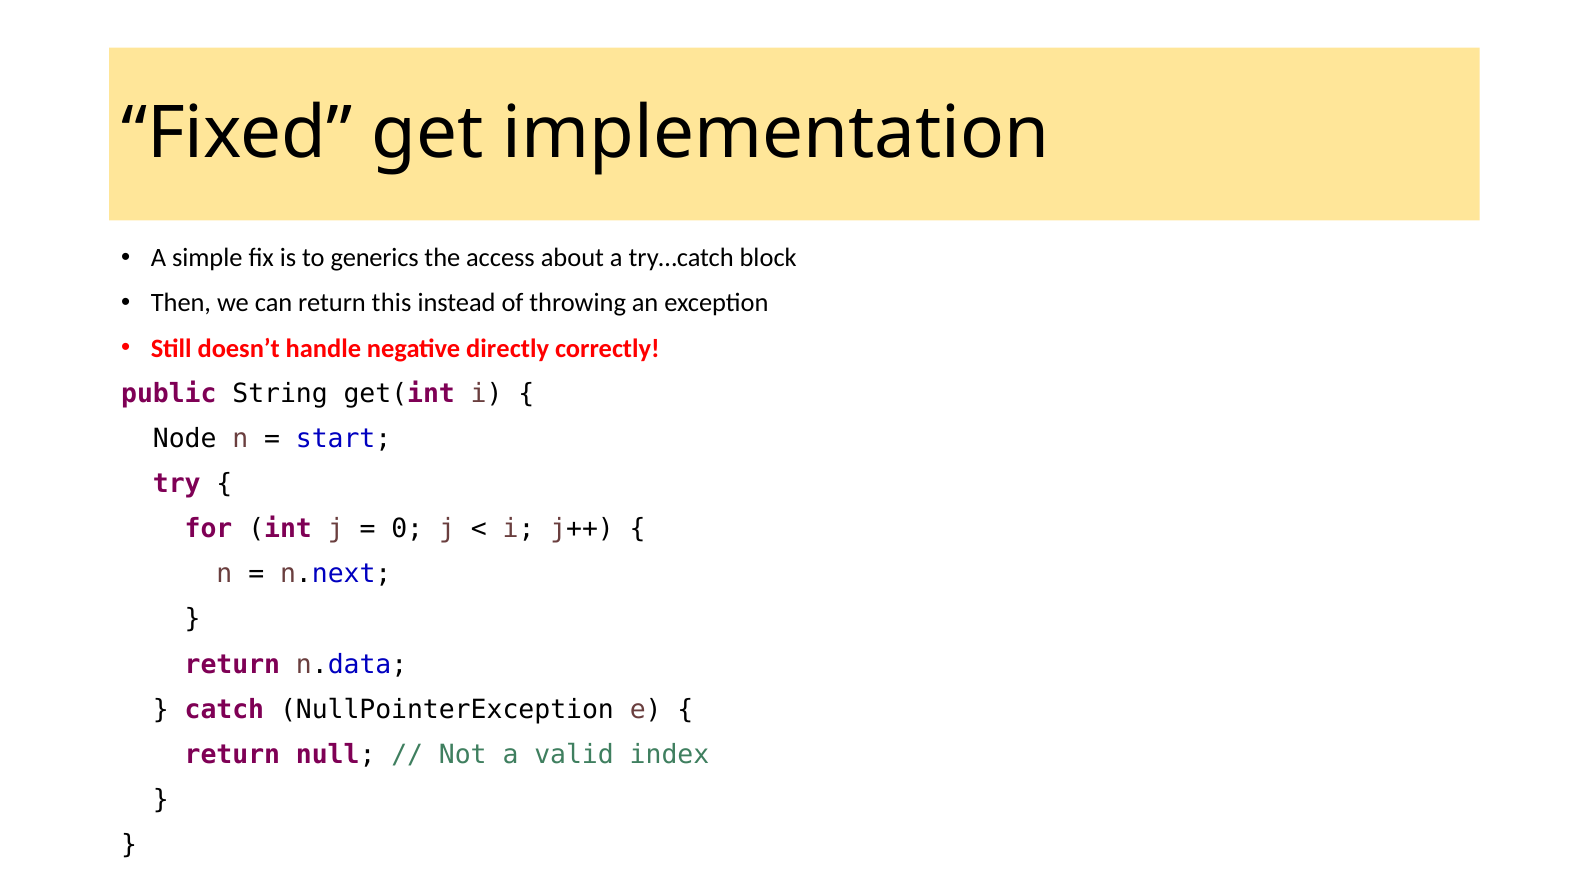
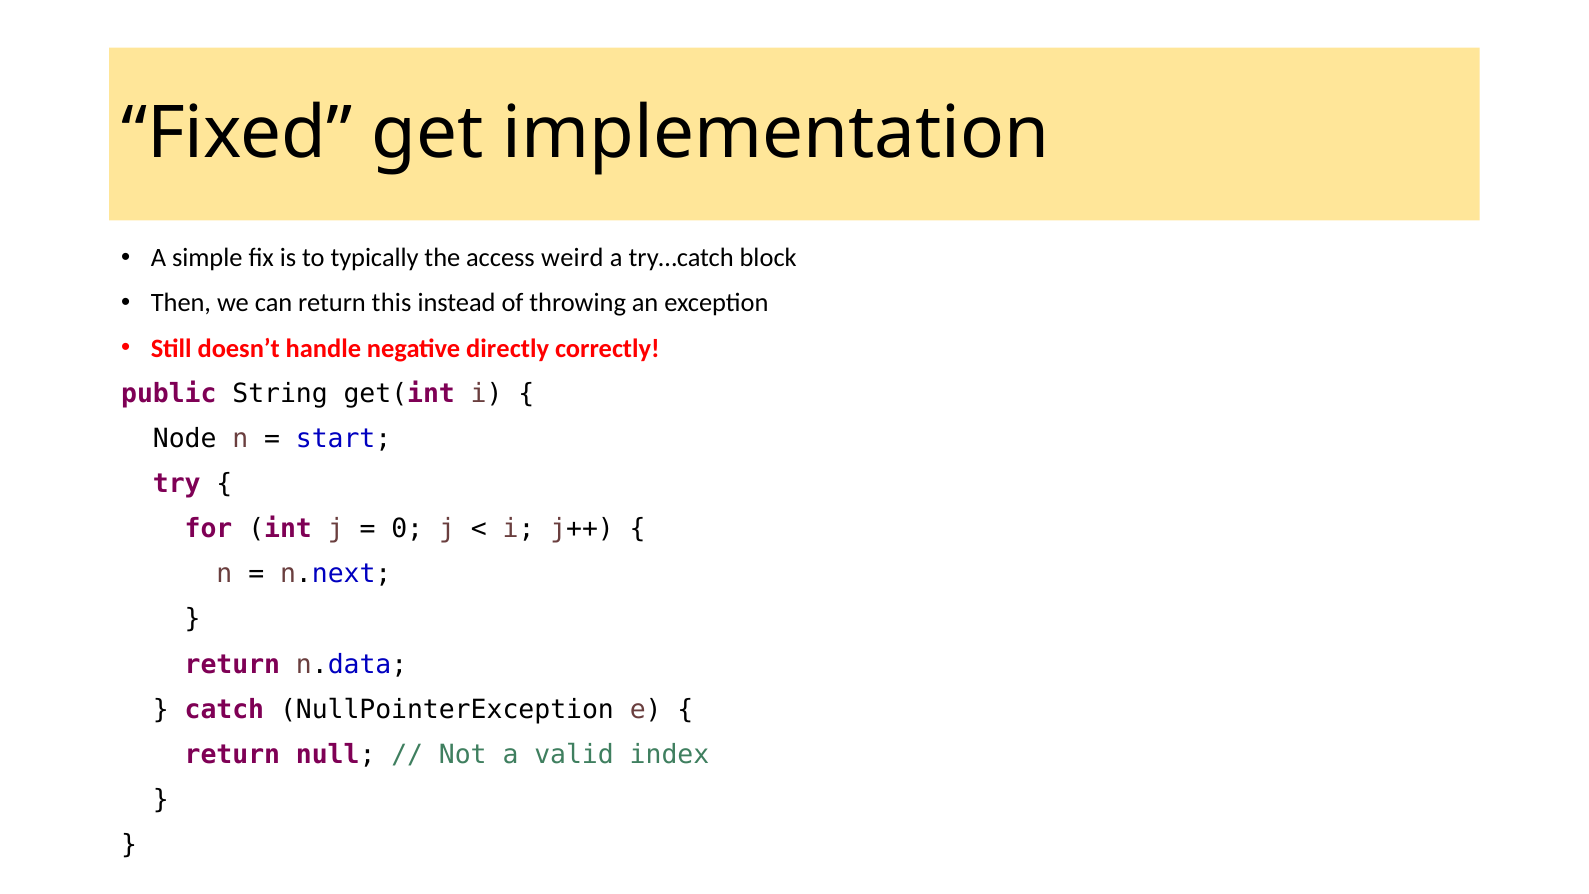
generics: generics -> typically
about: about -> weird
